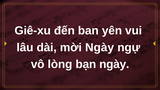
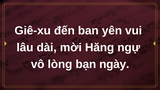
mời Ngày: Ngày -> Hăng
